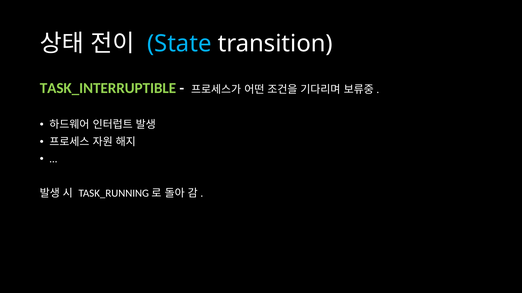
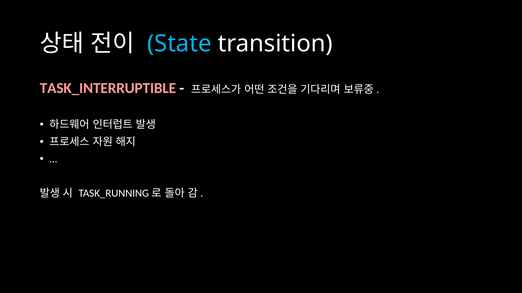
TASK_INTERRUPTIBLE colour: light green -> pink
